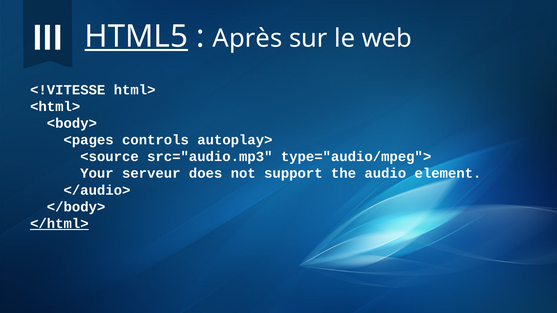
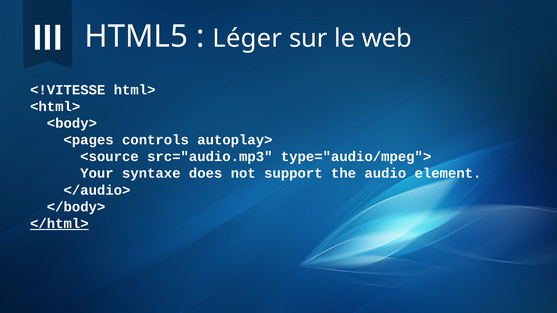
HTML5 underline: present -> none
Après: Après -> Léger
serveur: serveur -> syntaxe
